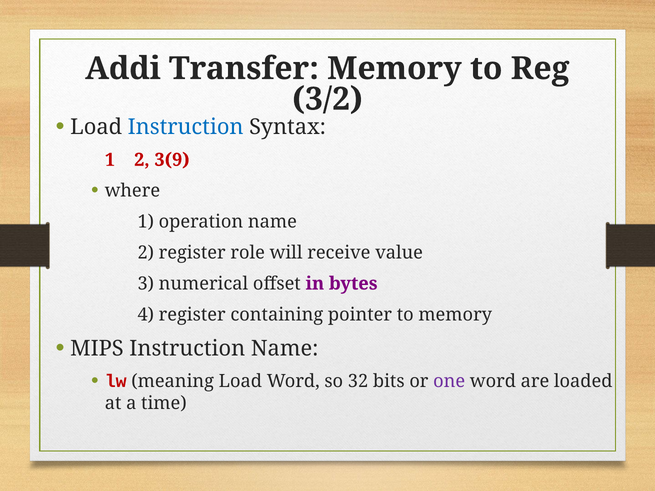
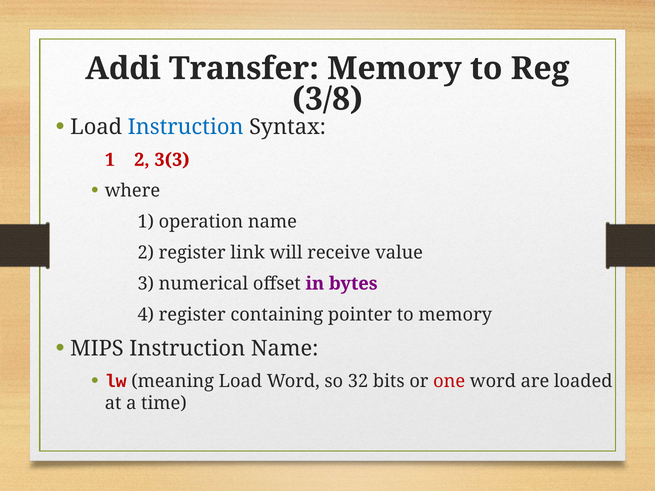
3/2: 3/2 -> 3/8
3(9: 3(9 -> 3(3
role: role -> link
one colour: purple -> red
